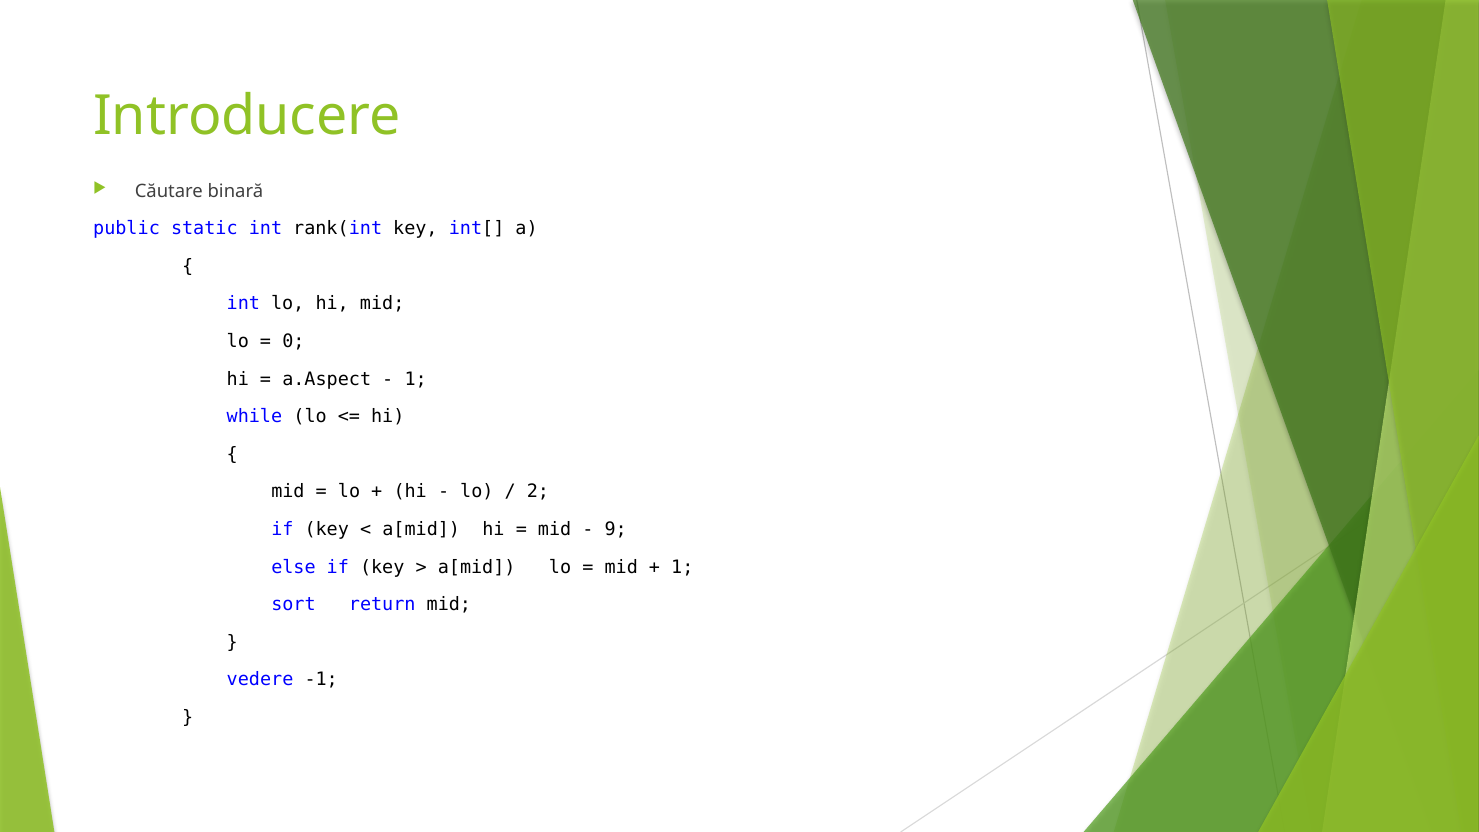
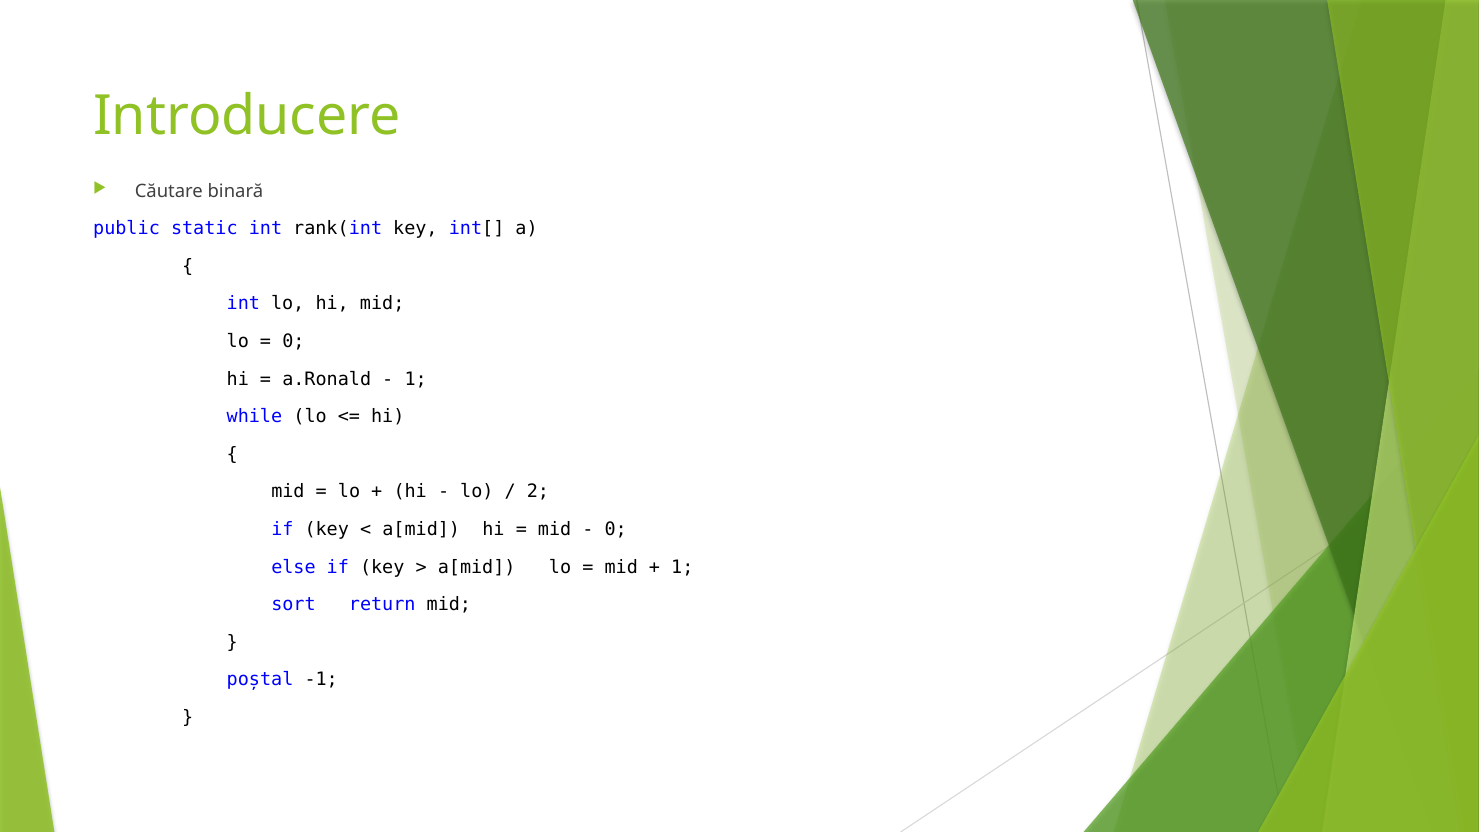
a.Aspect: a.Aspect -> a.Ronald
9 at (616, 529): 9 -> 0
vedere: vedere -> poștal
